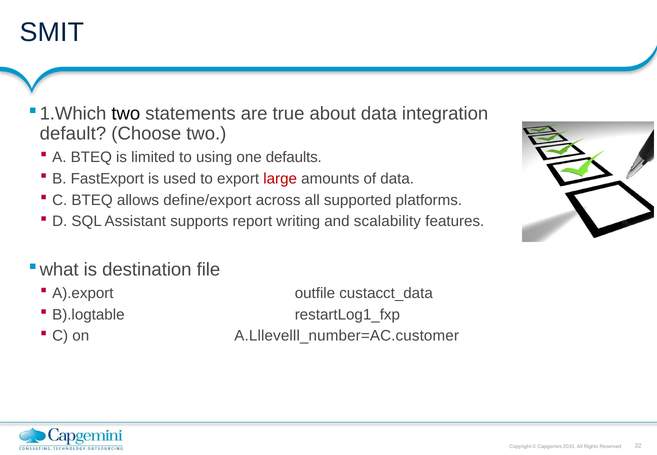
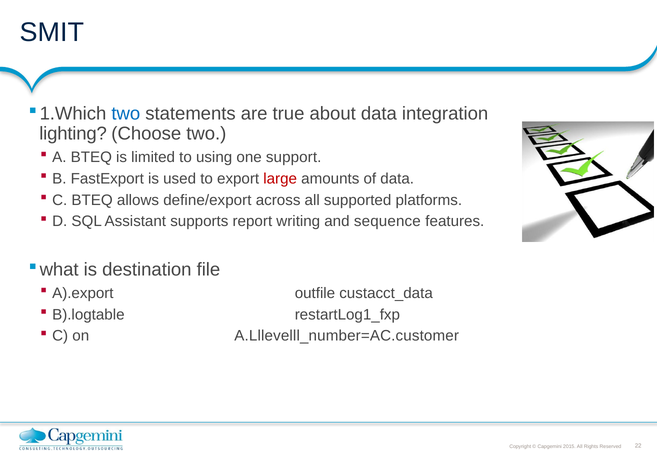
two at (126, 114) colour: black -> blue
default: default -> lighting
defaults: defaults -> support
scalability: scalability -> sequence
